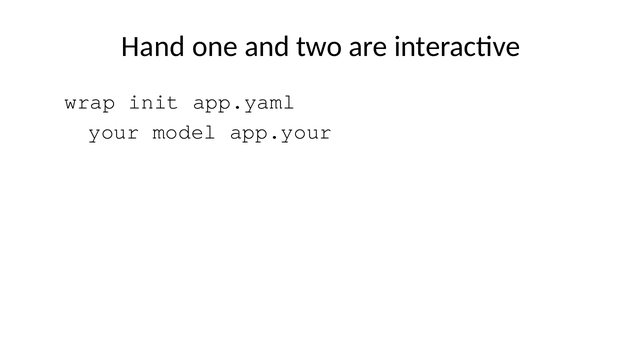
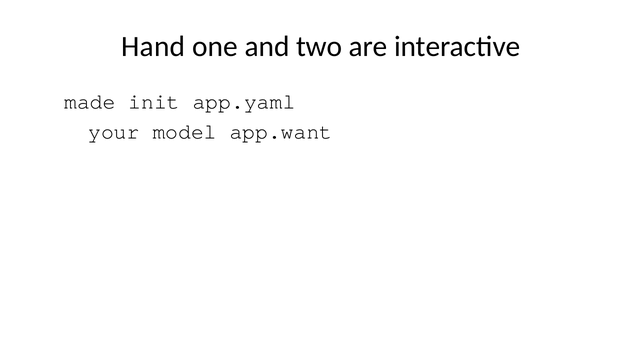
wrap: wrap -> made
app.your: app.your -> app.want
